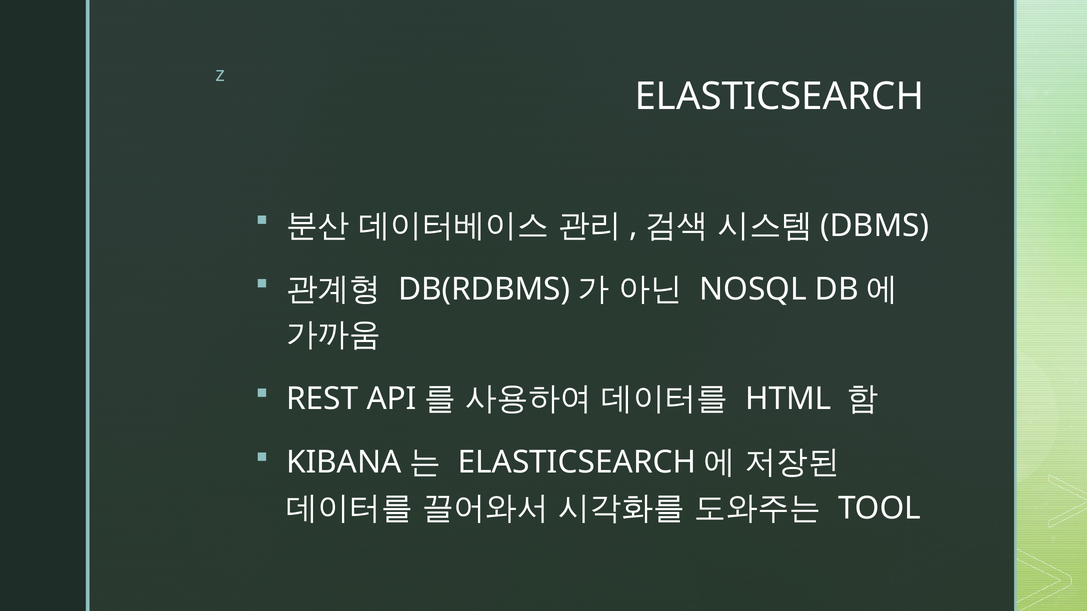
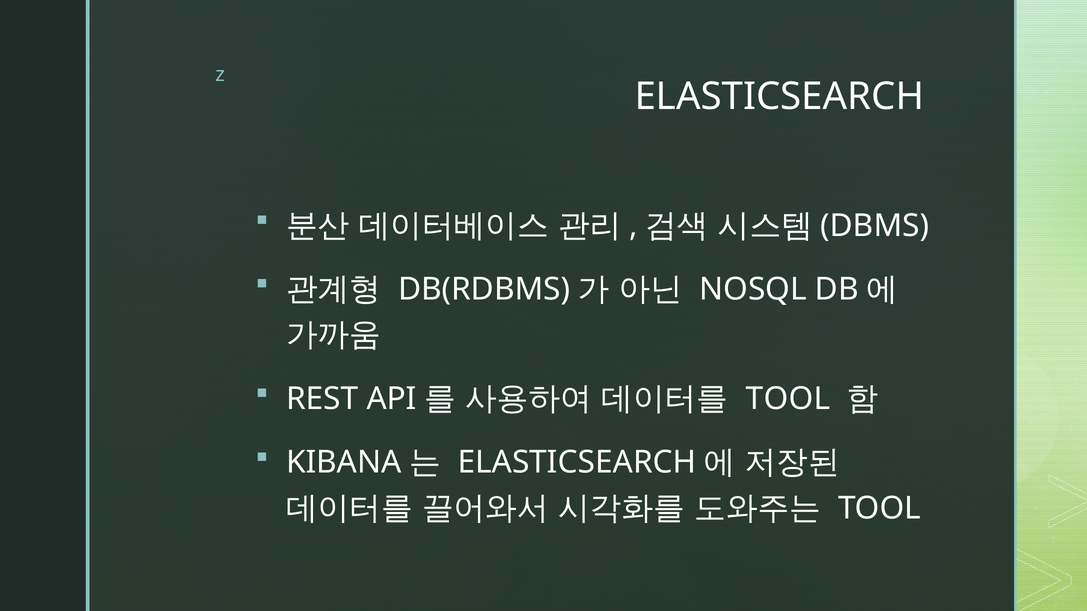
HTML at (788, 399): HTML -> TOOL
